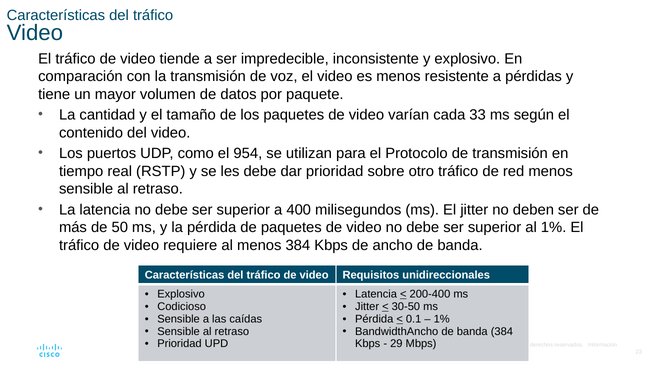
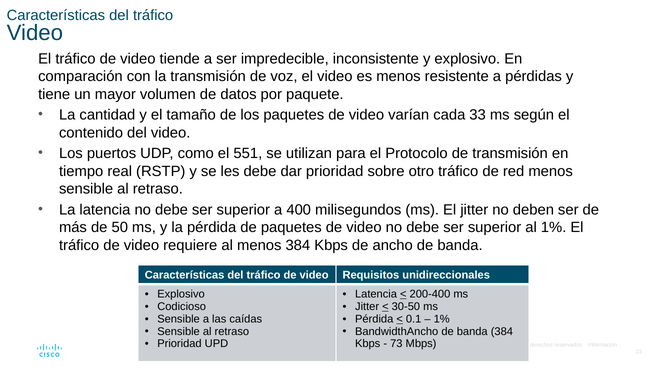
954: 954 -> 551
29: 29 -> 73
